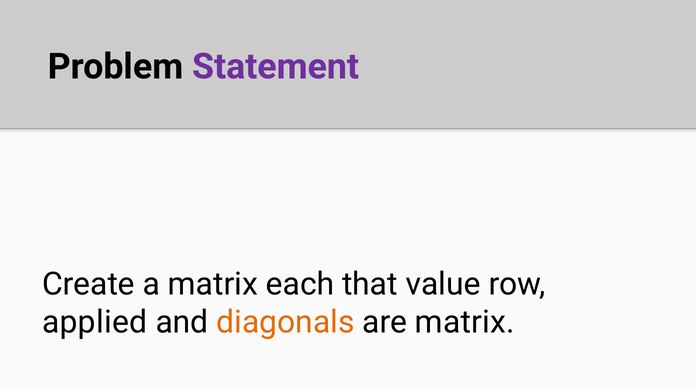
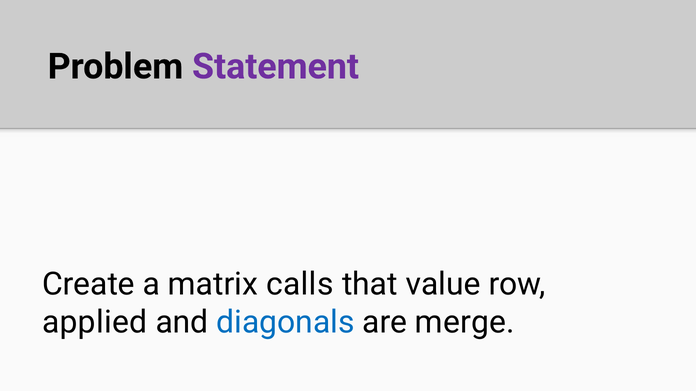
each: each -> calls
diagonals colour: orange -> blue
are matrix: matrix -> merge
